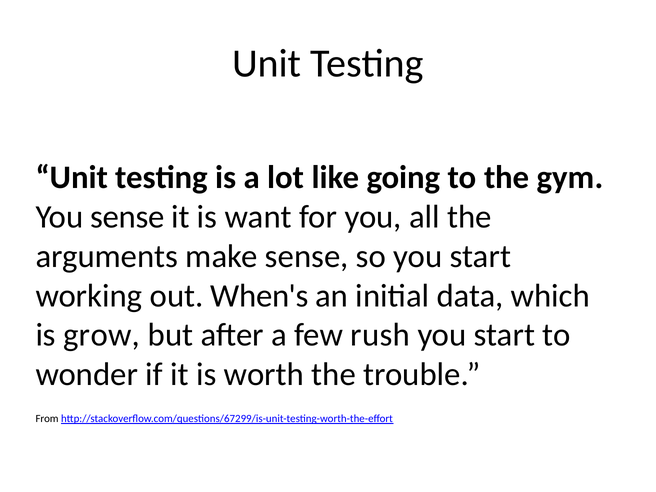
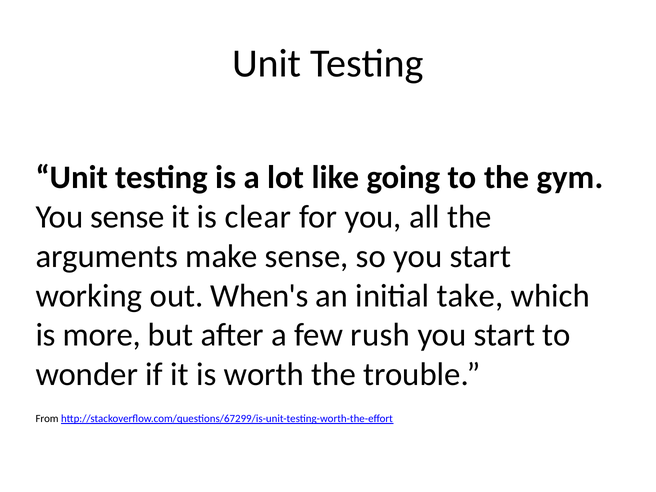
want: want -> clear
data: data -> take
grow: grow -> more
